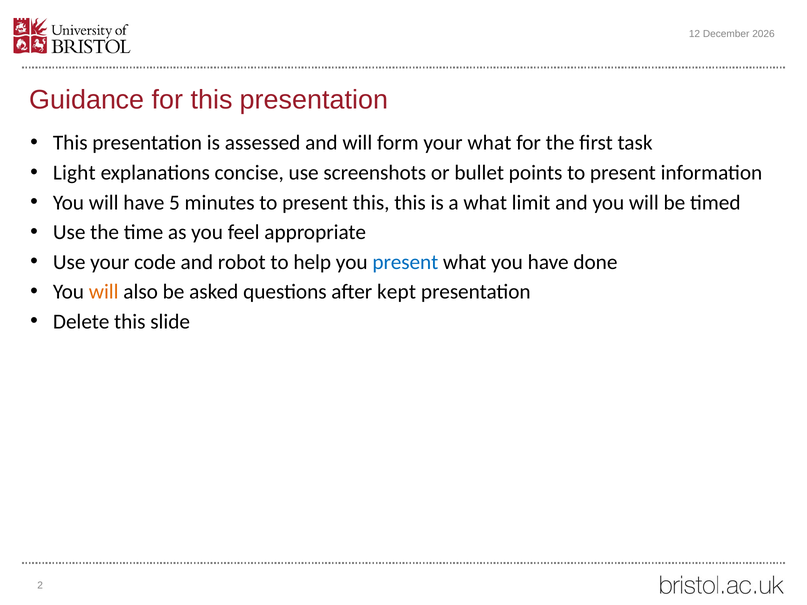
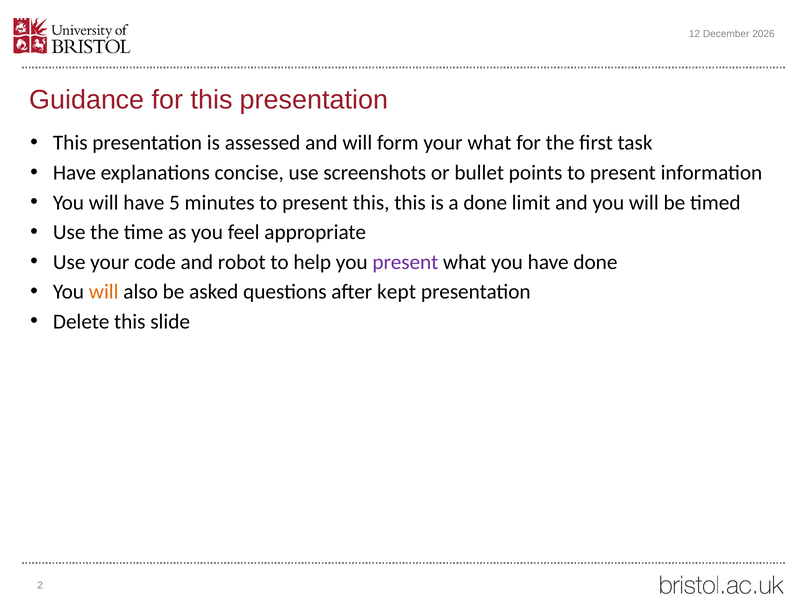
Light at (74, 173): Light -> Have
a what: what -> done
present at (405, 262) colour: blue -> purple
